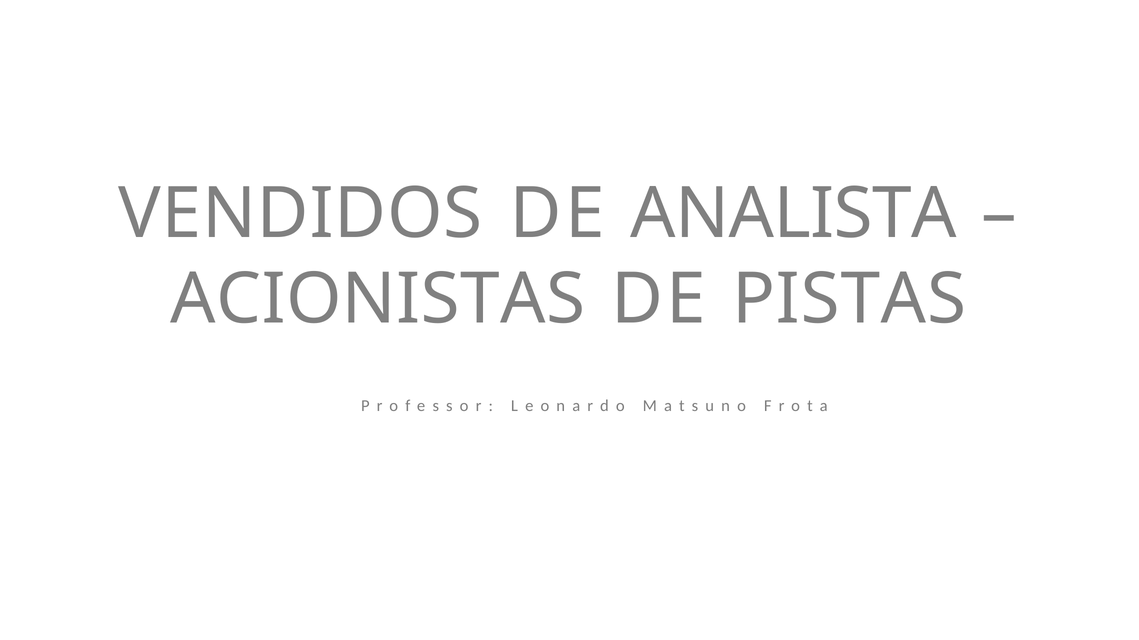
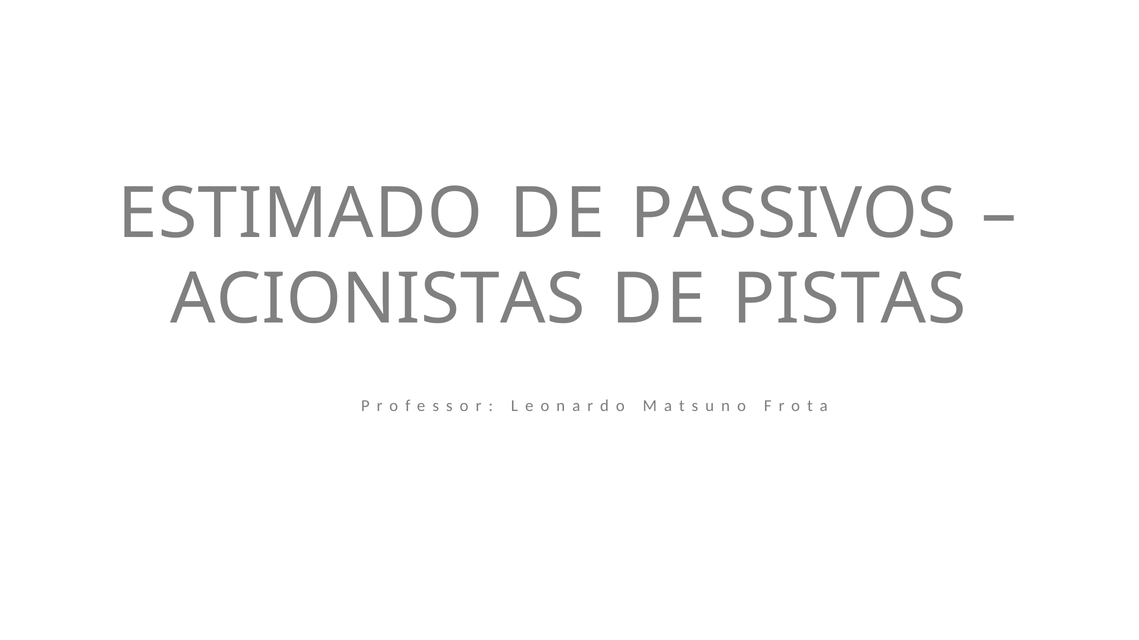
VENDIDOS: VENDIDOS -> ESTIMADO
ANALISTA: ANALISTA -> PASSIVOS
